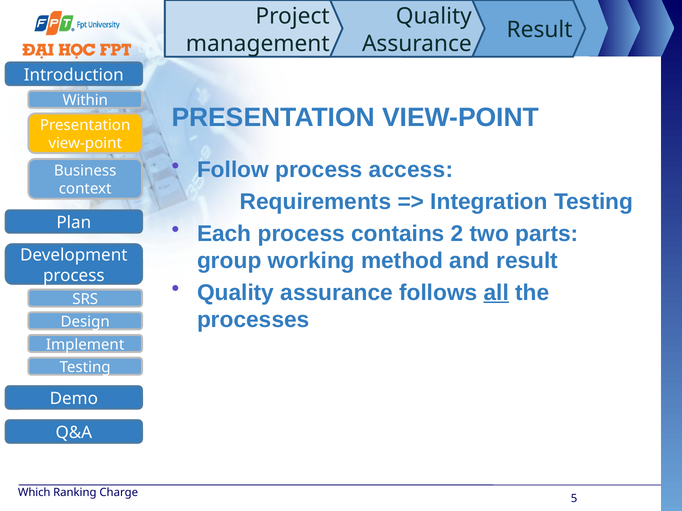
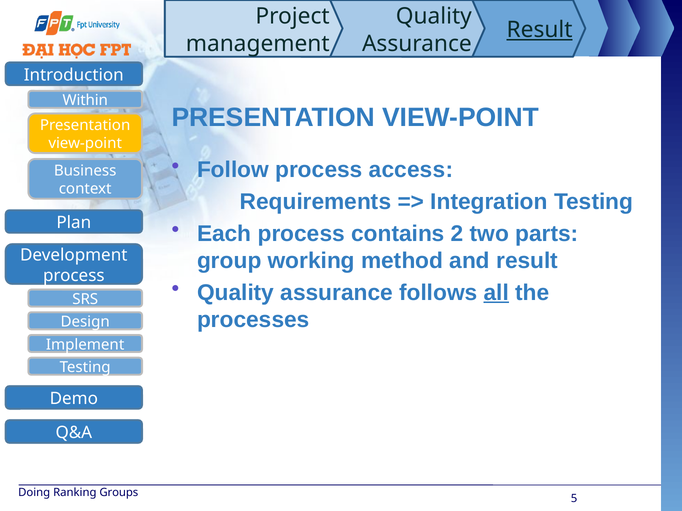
Result at (540, 30) underline: none -> present
Which: Which -> Doing
Charge: Charge -> Groups
